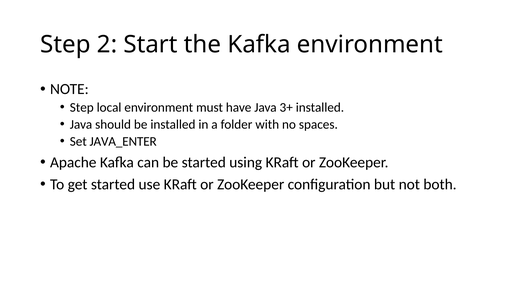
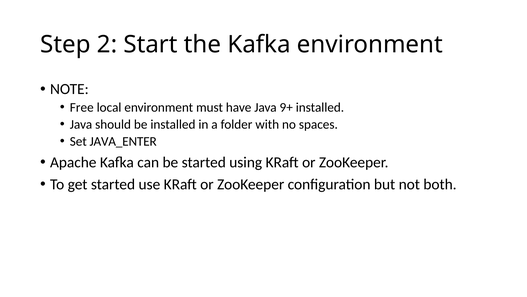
Step at (82, 107): Step -> Free
3+: 3+ -> 9+
